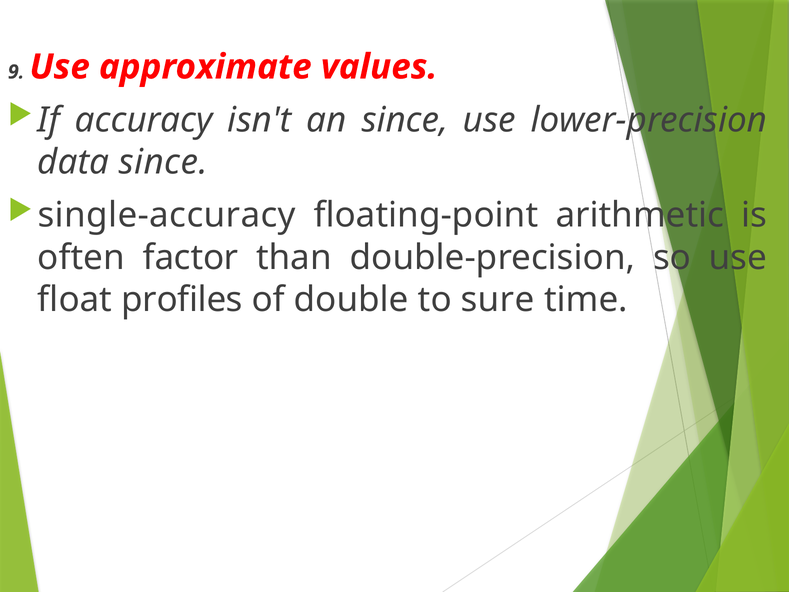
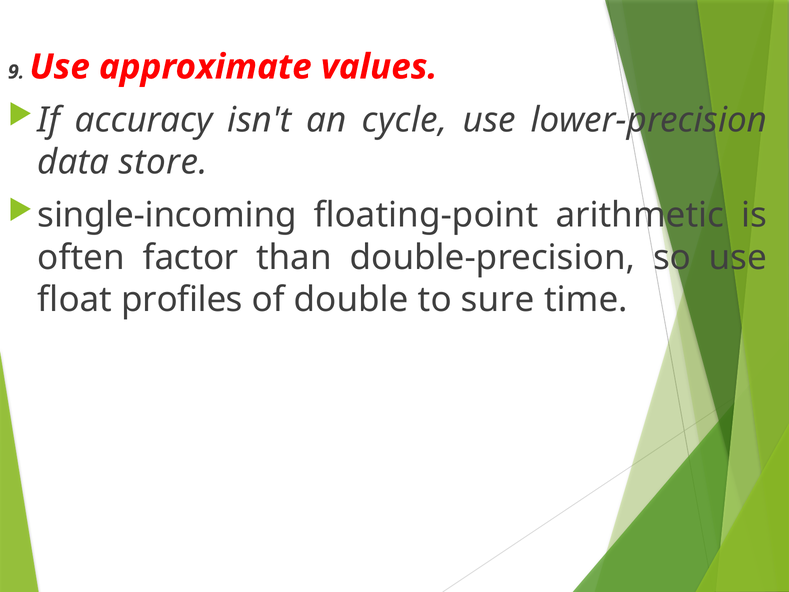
an since: since -> cycle
data since: since -> store
single-accuracy: single-accuracy -> single-incoming
